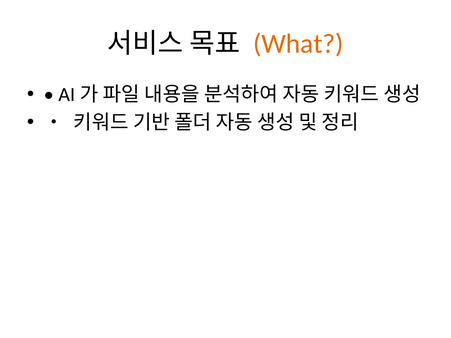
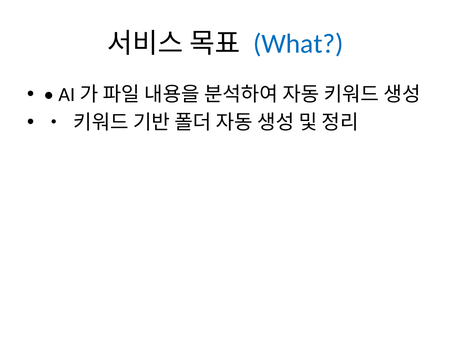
What colour: orange -> blue
